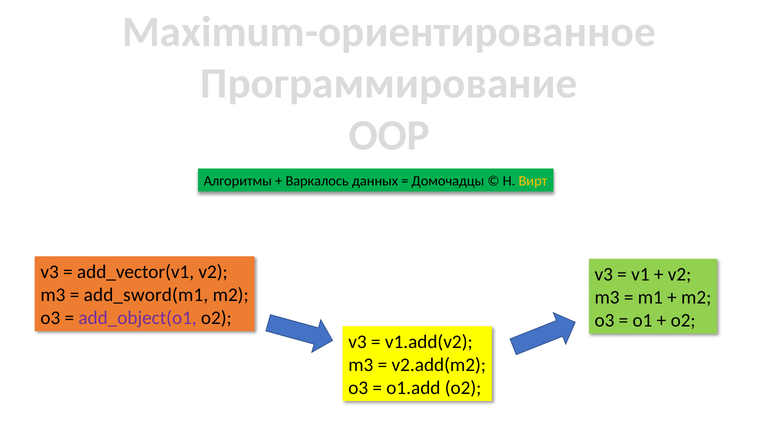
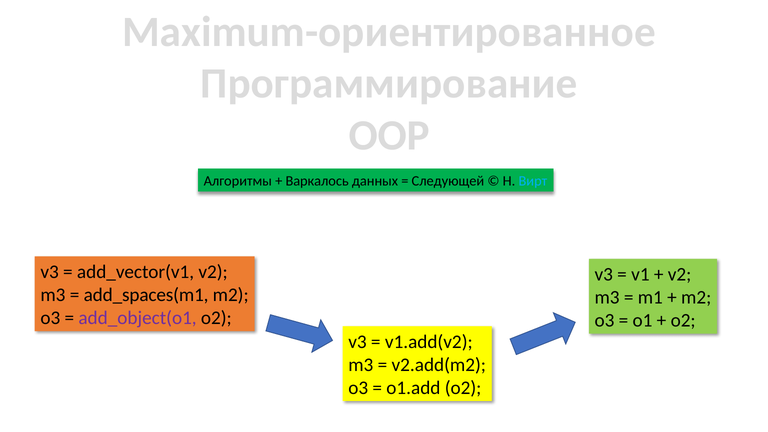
Домочадцы: Домочадцы -> Следующей
Вирт colour: yellow -> light blue
add_sword(m1: add_sword(m1 -> add_spaces(m1
